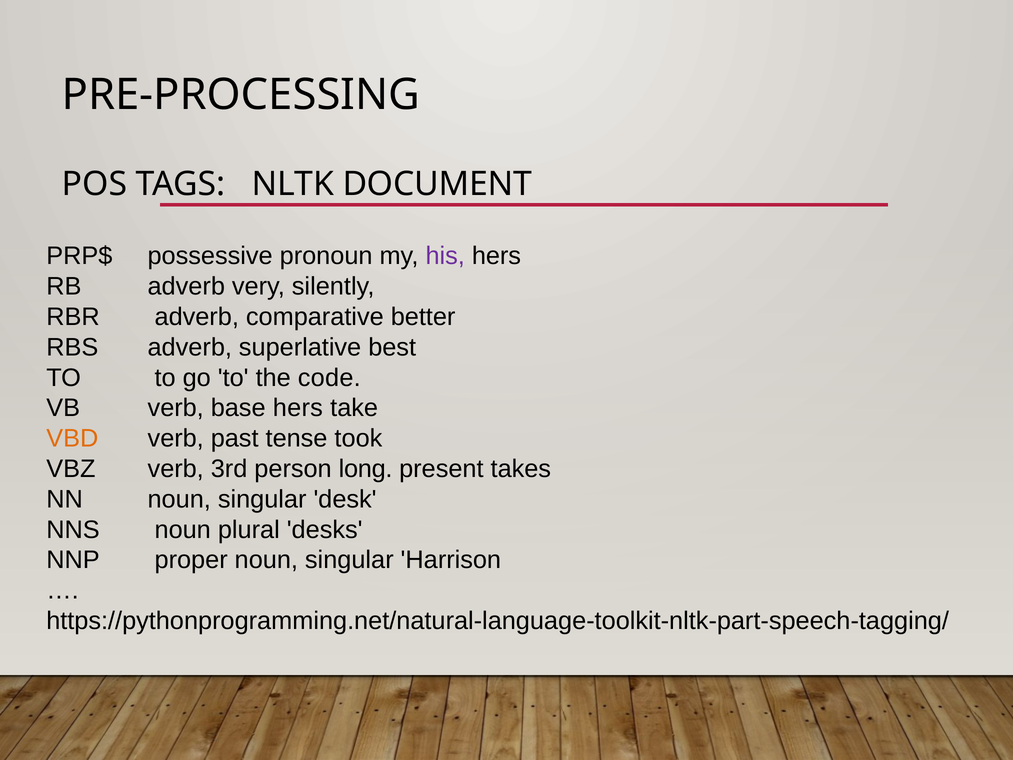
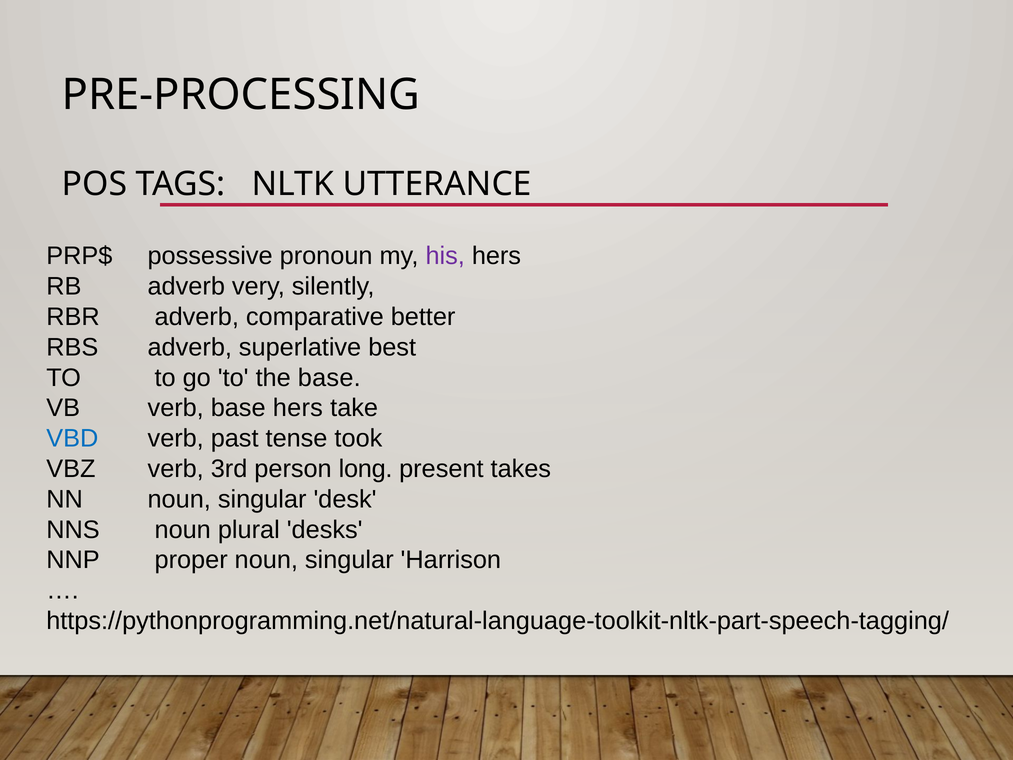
DOCUMENT: DOCUMENT -> UTTERANCE
the code: code -> base
VBD colour: orange -> blue
